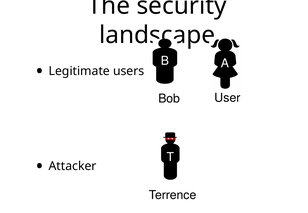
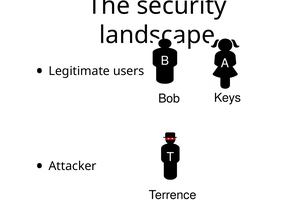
User: User -> Keys
